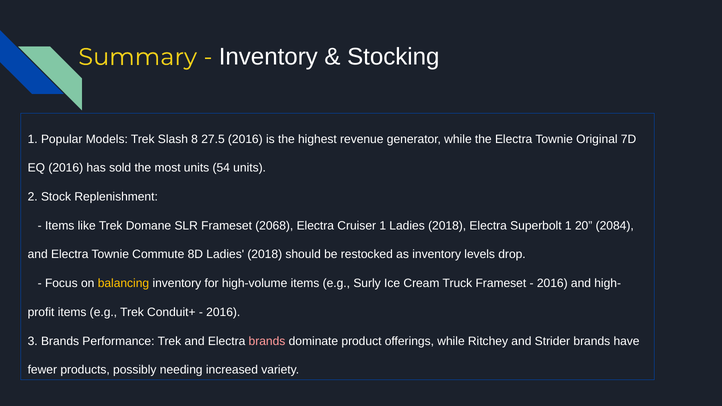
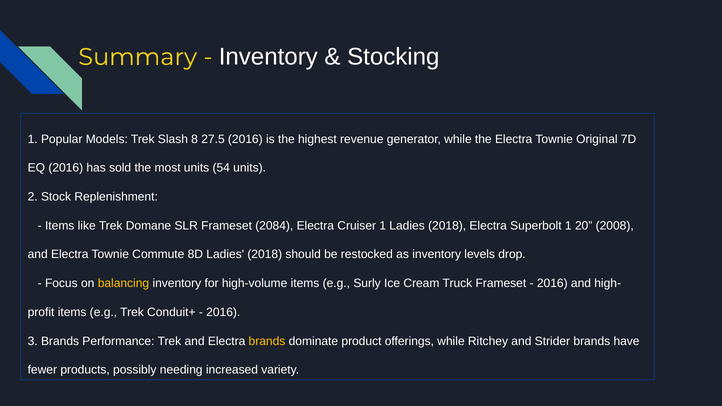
2068: 2068 -> 2084
2084: 2084 -> 2008
brands at (267, 341) colour: pink -> yellow
